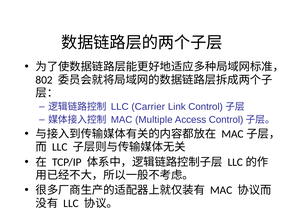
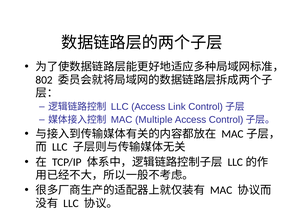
LLC Carrier: Carrier -> Access
